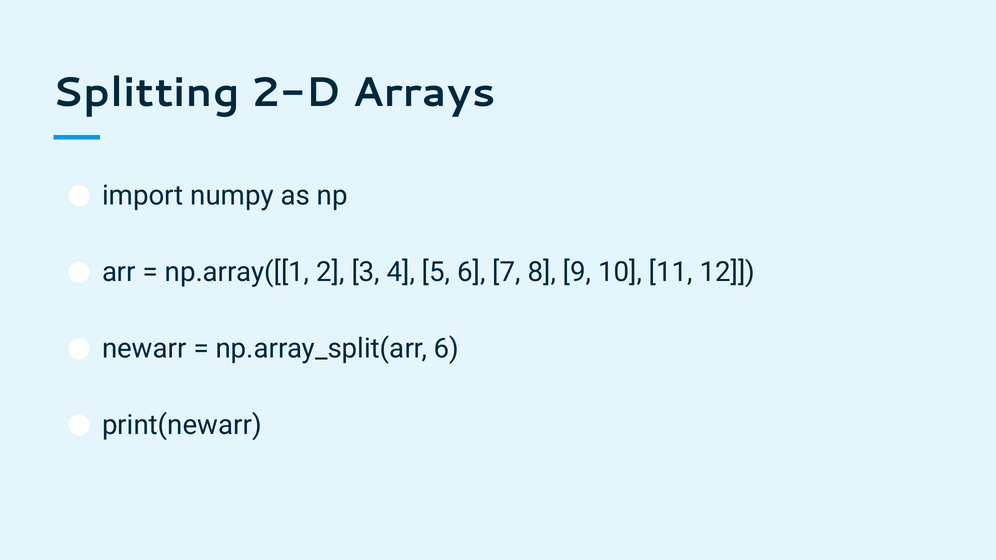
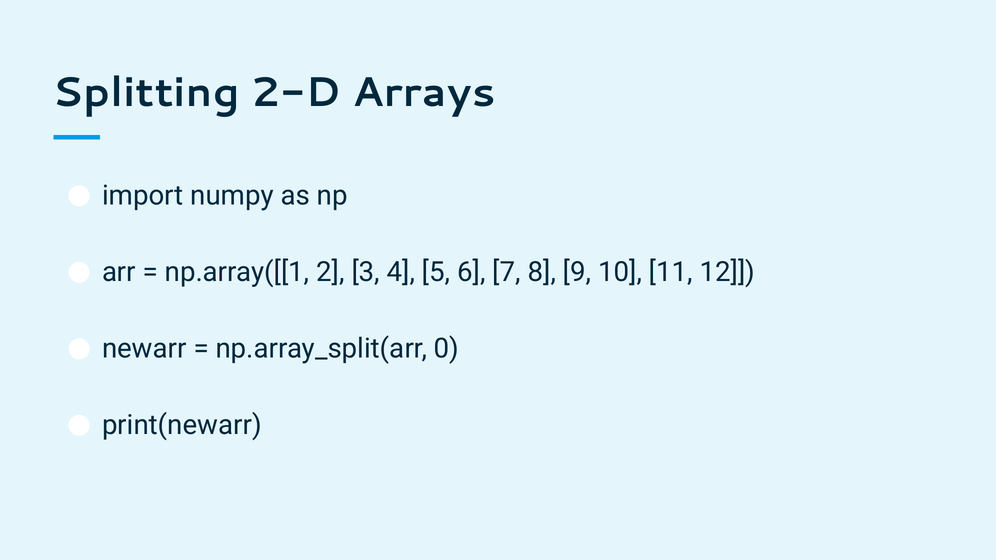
np.array_split(arr 6: 6 -> 0
